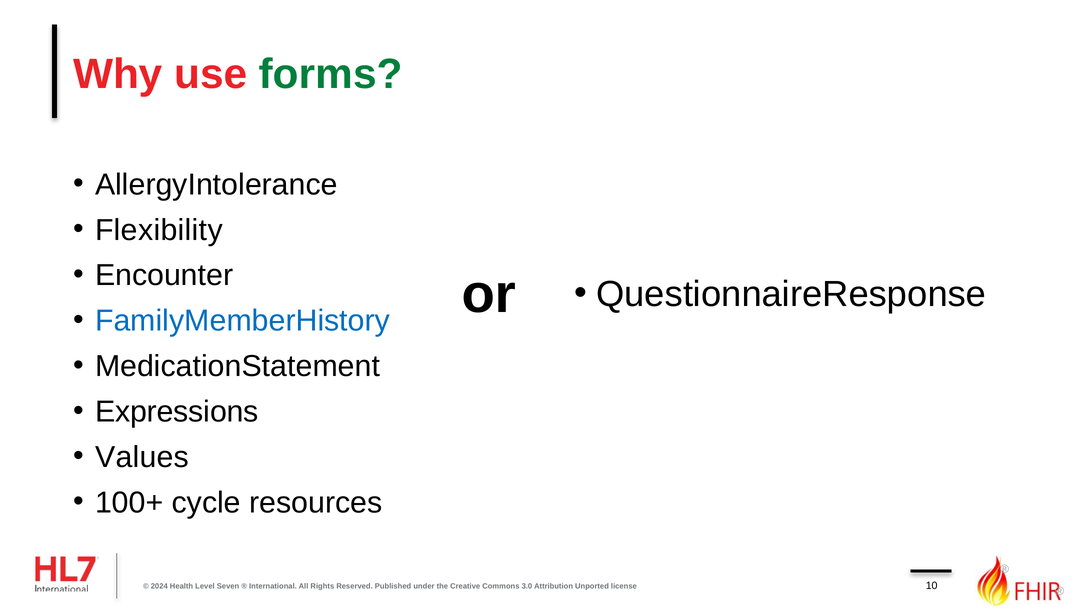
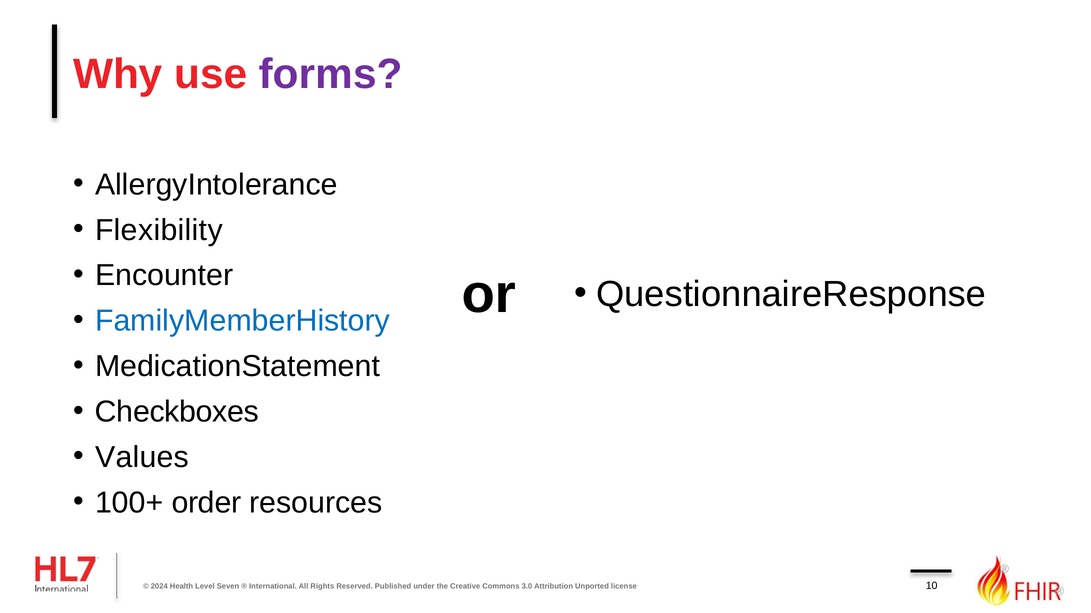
forms colour: green -> purple
Expressions: Expressions -> Checkboxes
cycle: cycle -> order
